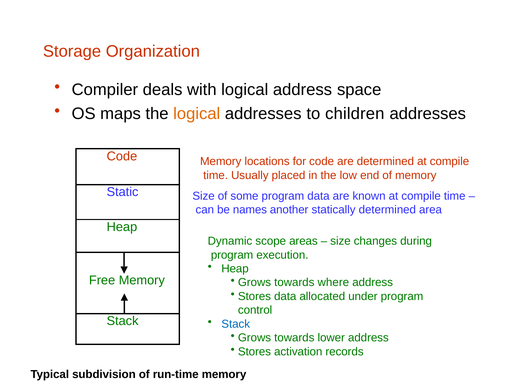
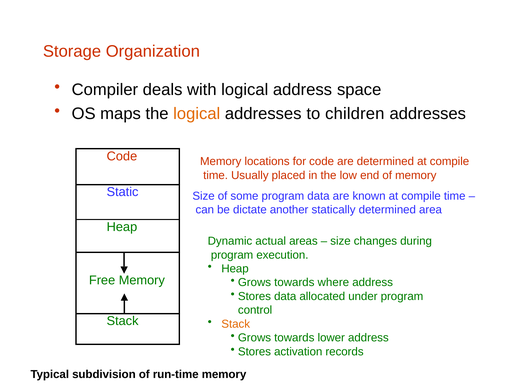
names: names -> dictate
scope: scope -> actual
Stack at (236, 324) colour: blue -> orange
